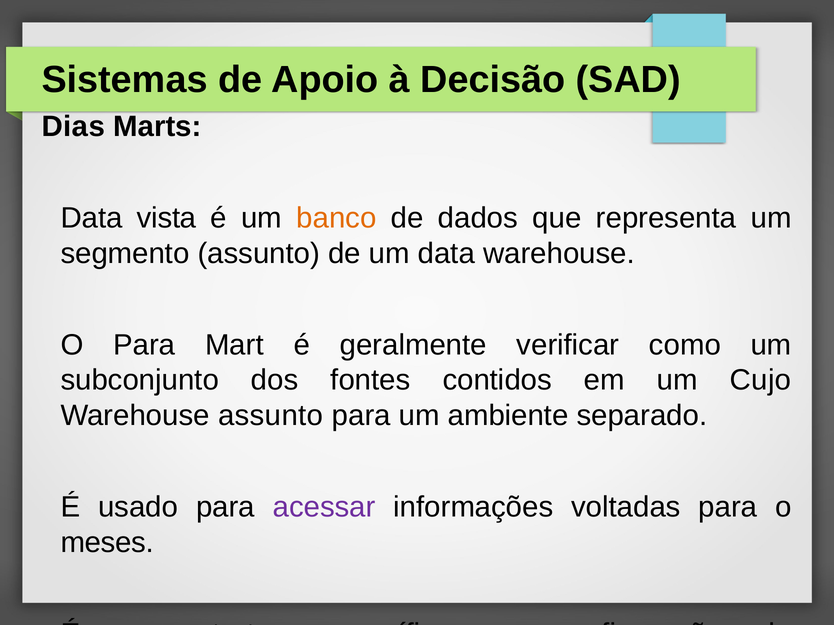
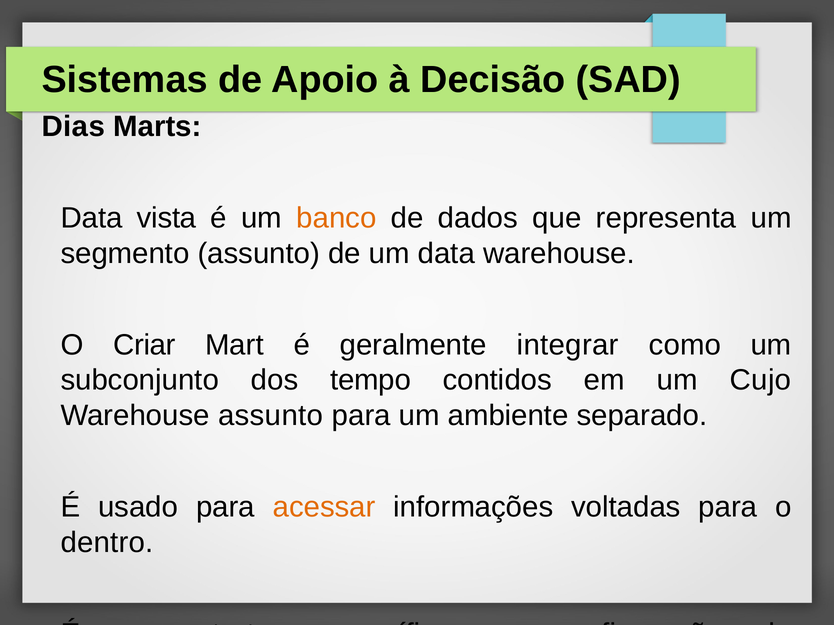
O Para: Para -> Criar
verificar: verificar -> integrar
fontes: fontes -> tempo
acessar colour: purple -> orange
meses: meses -> dentro
